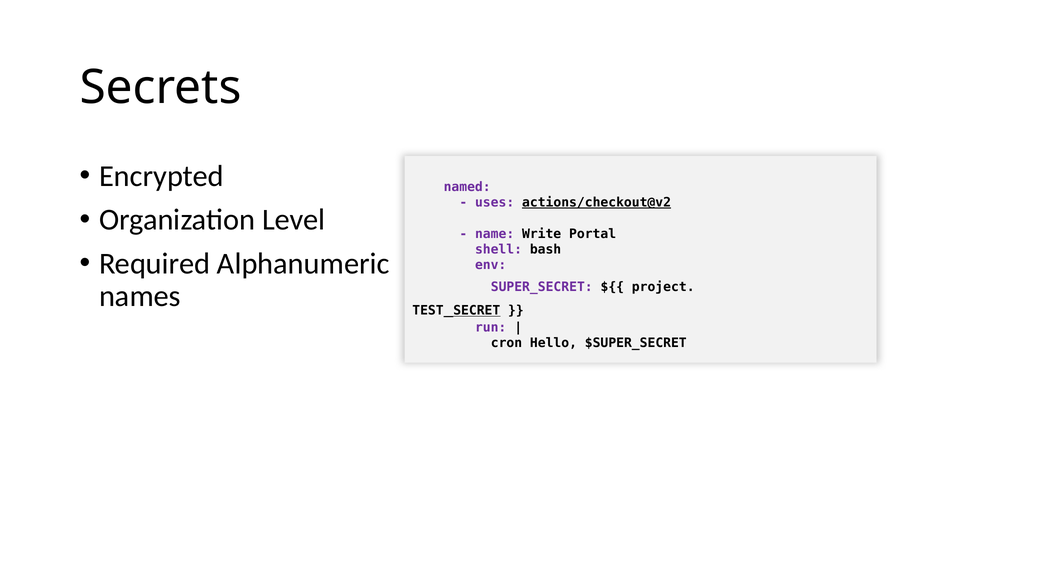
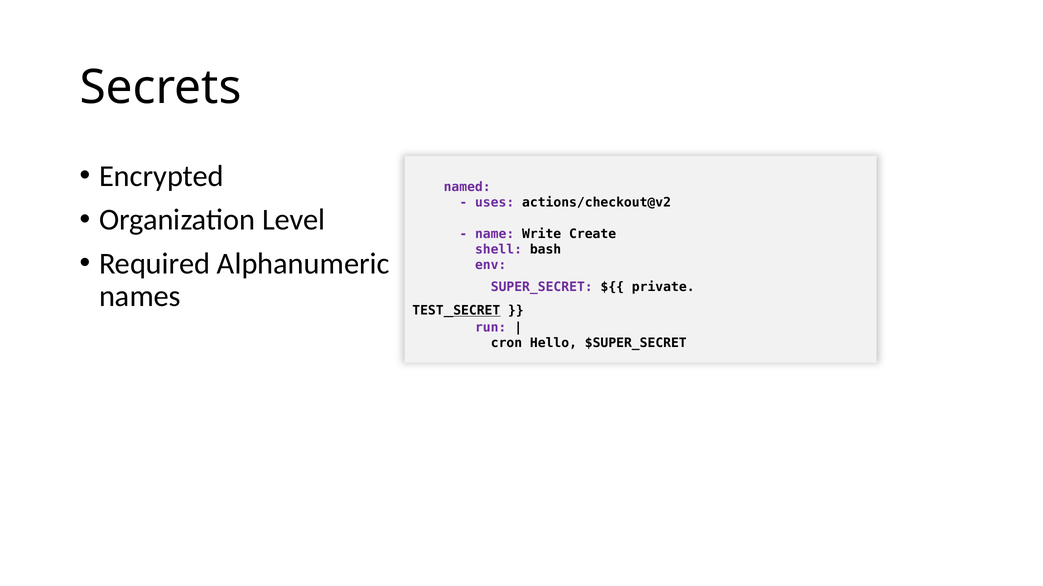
actions/checkout@v2 underline: present -> none
Portal: Portal -> Create
project: project -> private
